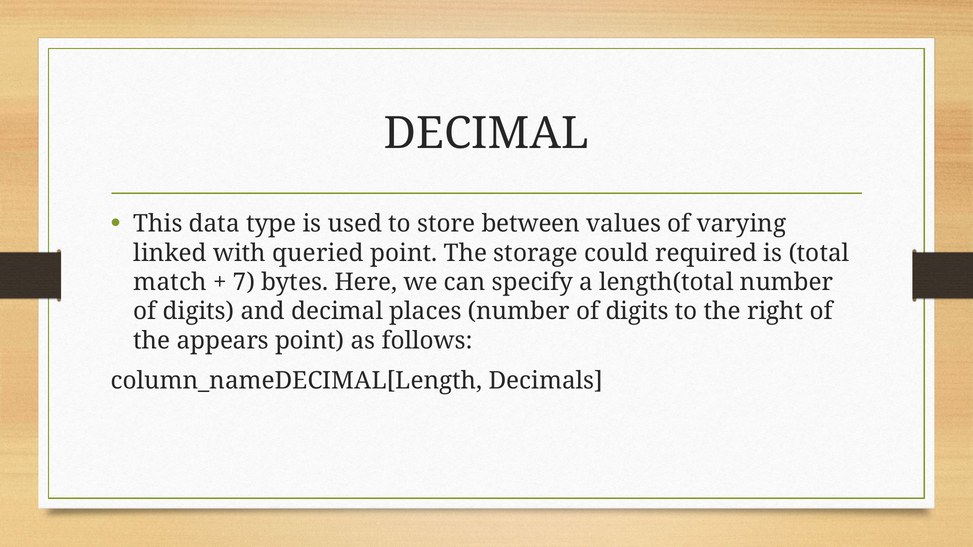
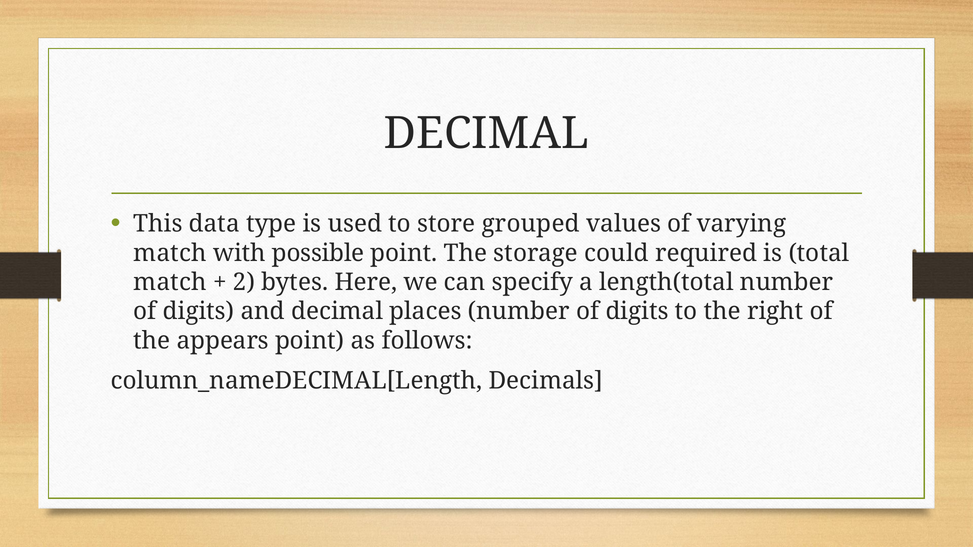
between: between -> grouped
linked at (170, 253): linked -> match
queried: queried -> possible
7: 7 -> 2
